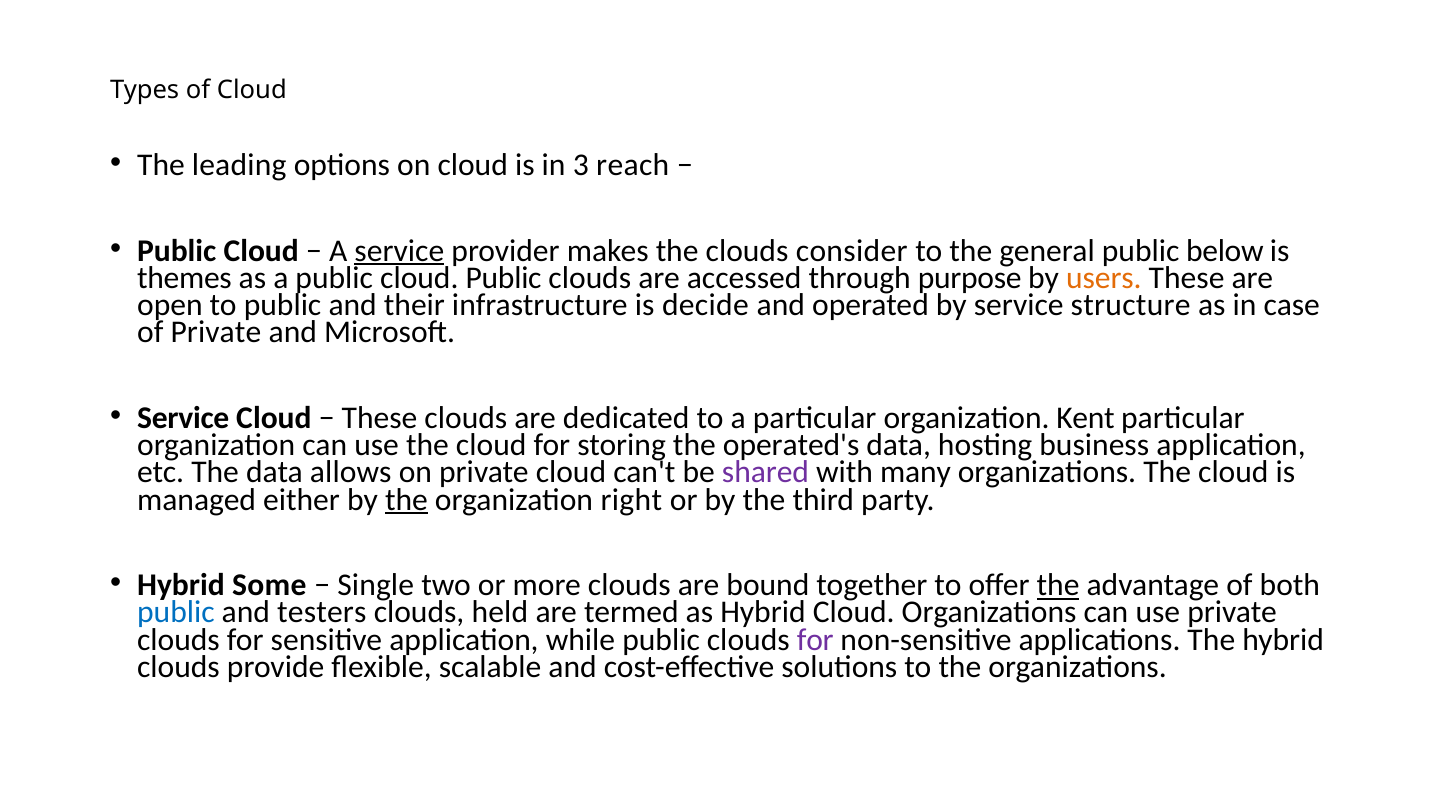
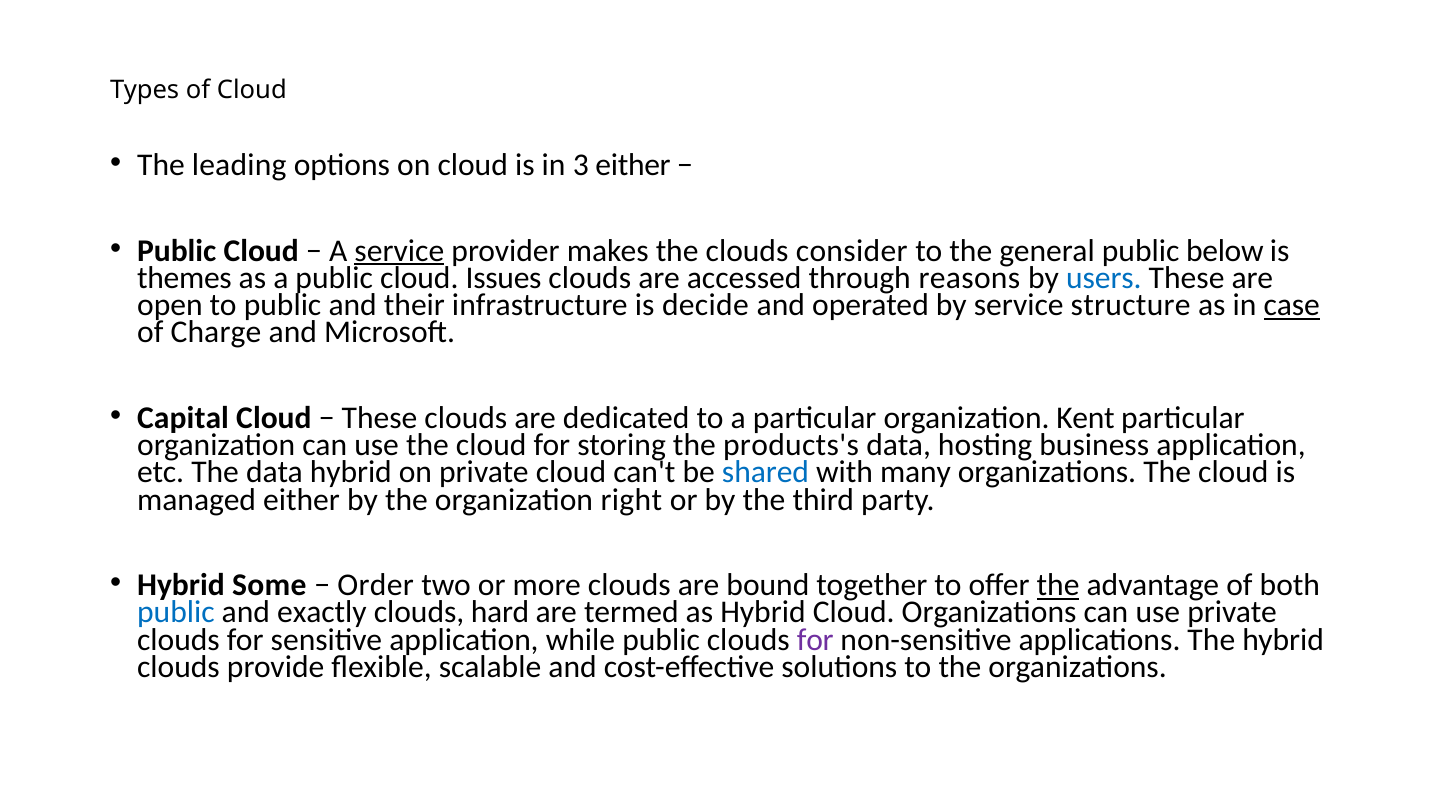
3 reach: reach -> either
cloud Public: Public -> Issues
purpose: purpose -> reasons
users colour: orange -> blue
case underline: none -> present
of Private: Private -> Charge
Service at (183, 418): Service -> Capital
operated's: operated's -> products's
data allows: allows -> hybrid
shared colour: purple -> blue
the at (406, 500) underline: present -> none
Single: Single -> Order
testers: testers -> exactly
held: held -> hard
